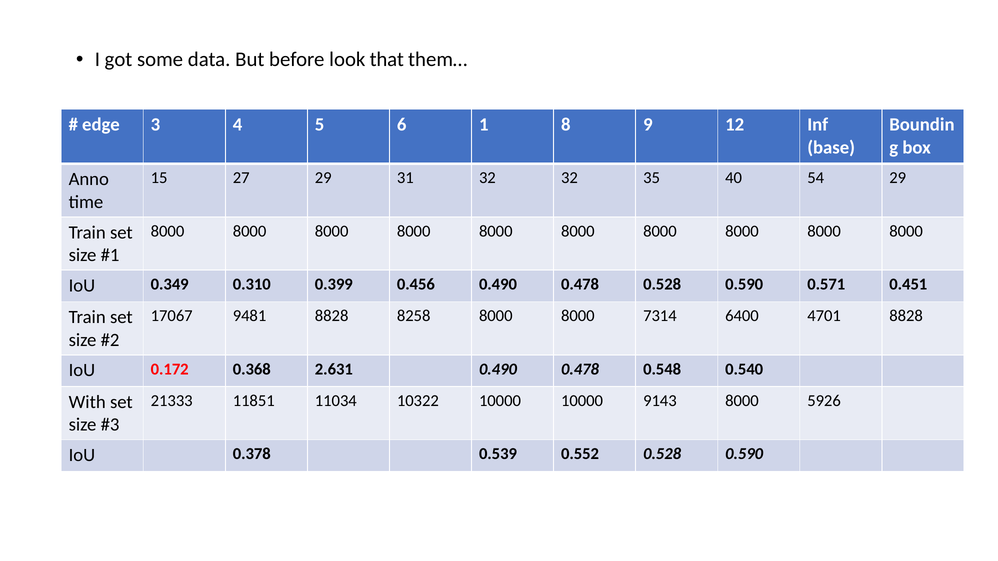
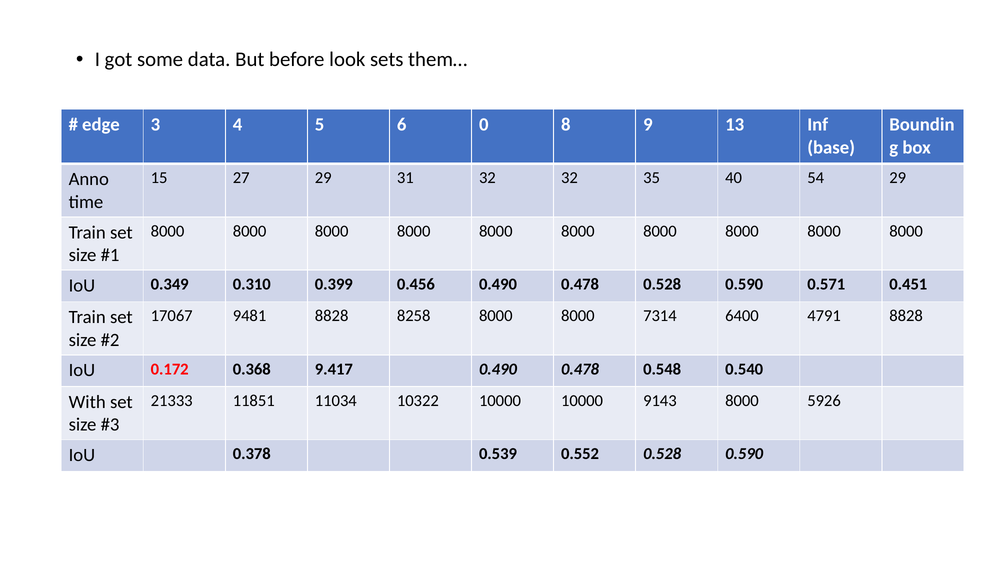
that: that -> sets
1: 1 -> 0
12: 12 -> 13
4701: 4701 -> 4791
2.631: 2.631 -> 9.417
